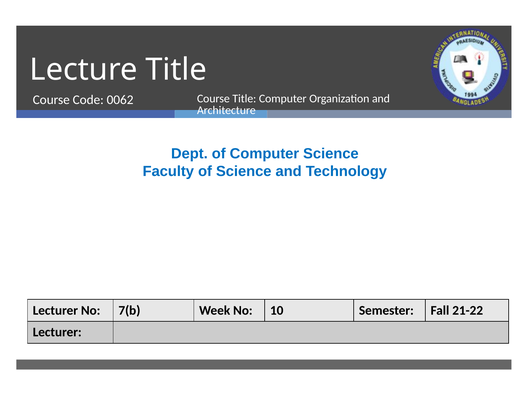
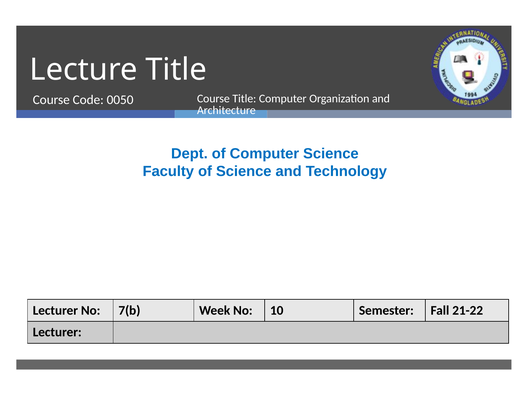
0062: 0062 -> 0050
